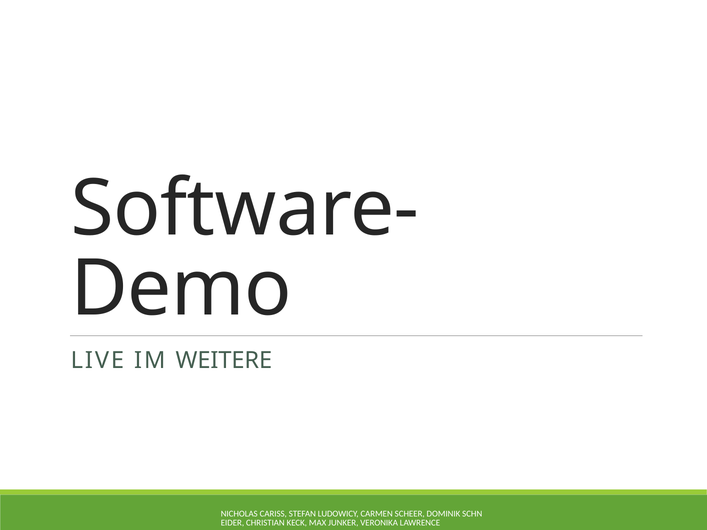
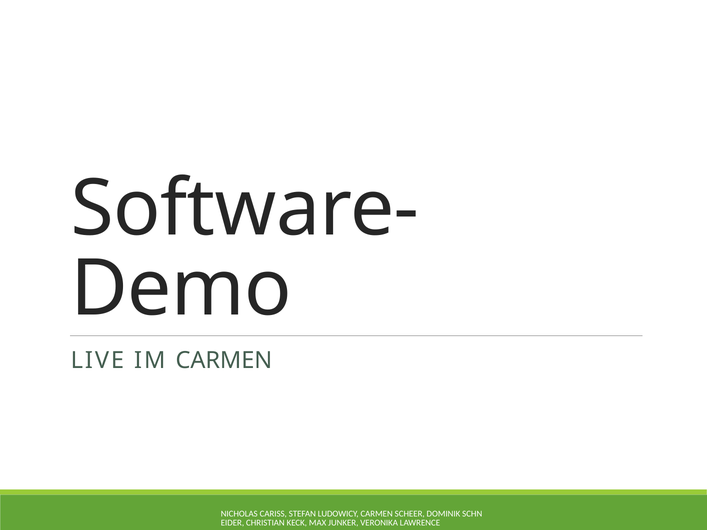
IM WEITERE: WEITERE -> CARMEN
